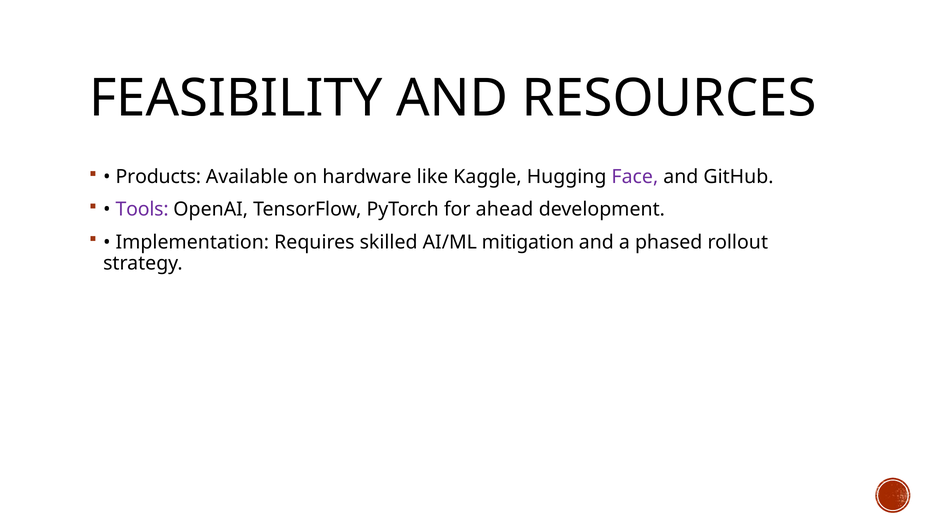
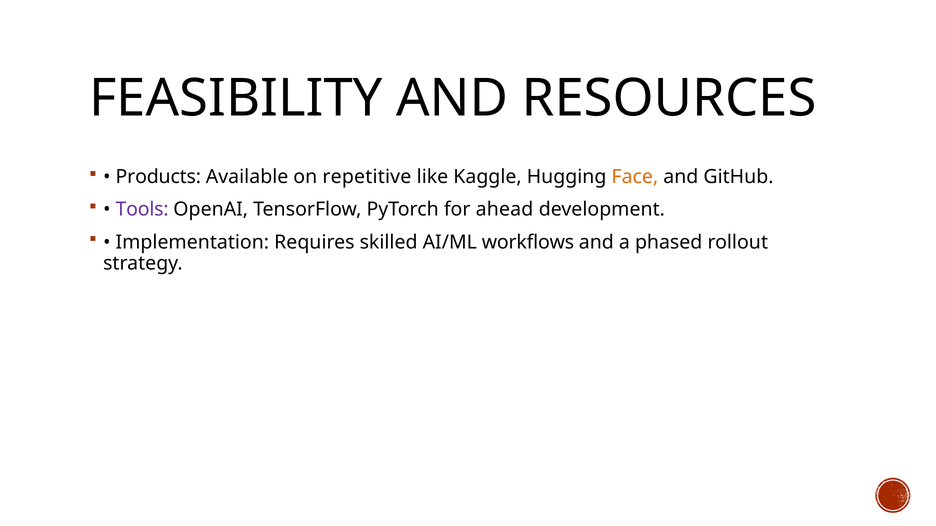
hardware: hardware -> repetitive
Face colour: purple -> orange
mitigation: mitigation -> workflows
